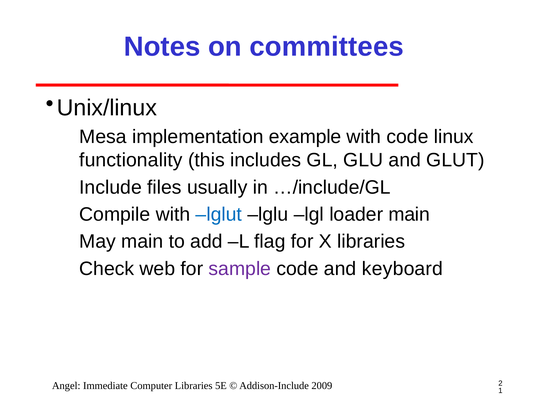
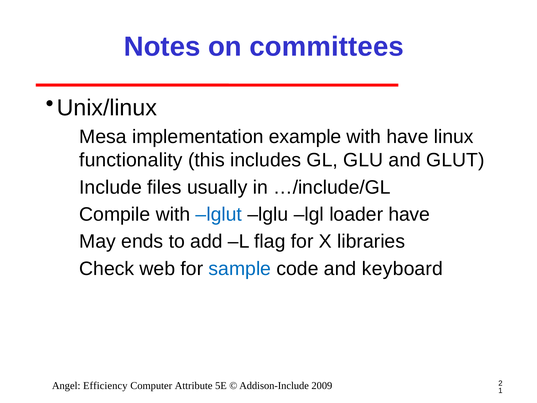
with code: code -> have
loader main: main -> have
main at (142, 241): main -> ends
sample colour: purple -> blue
Immediate: Immediate -> Efficiency
Computer Libraries: Libraries -> Attribute
